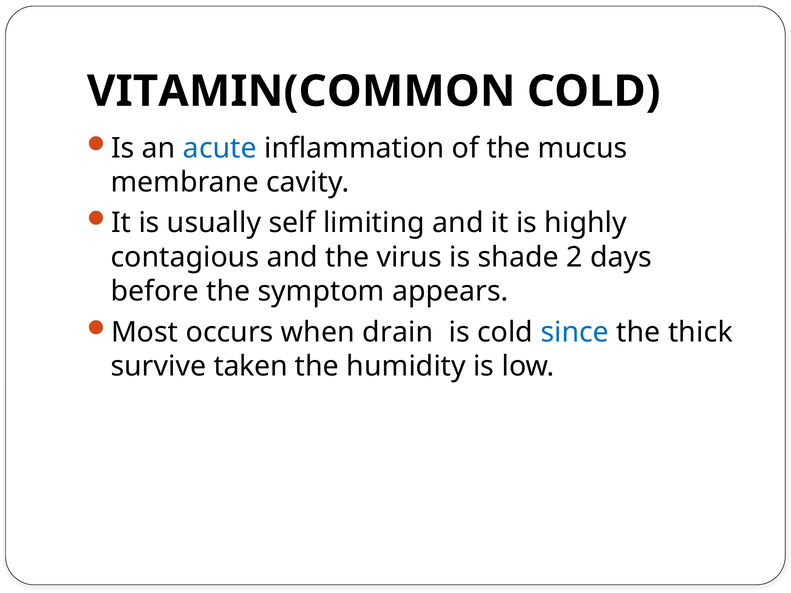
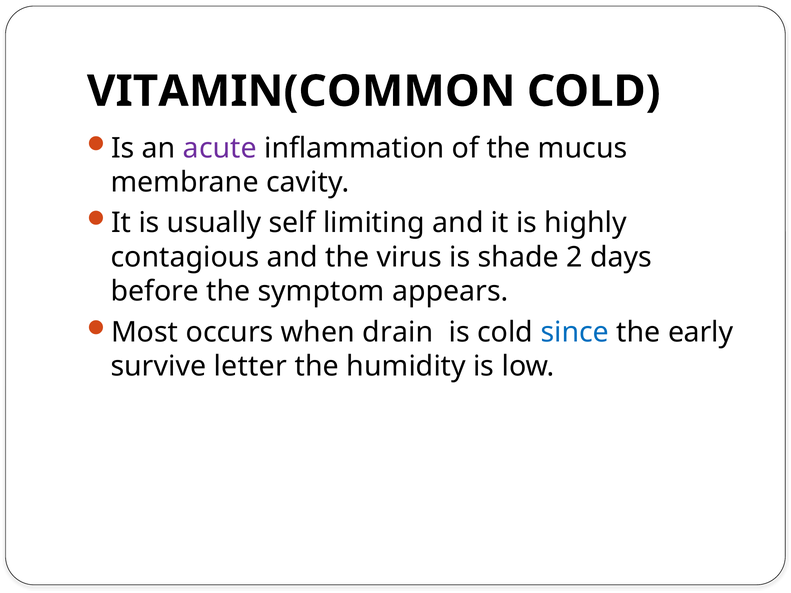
acute colour: blue -> purple
thick: thick -> early
taken: taken -> letter
